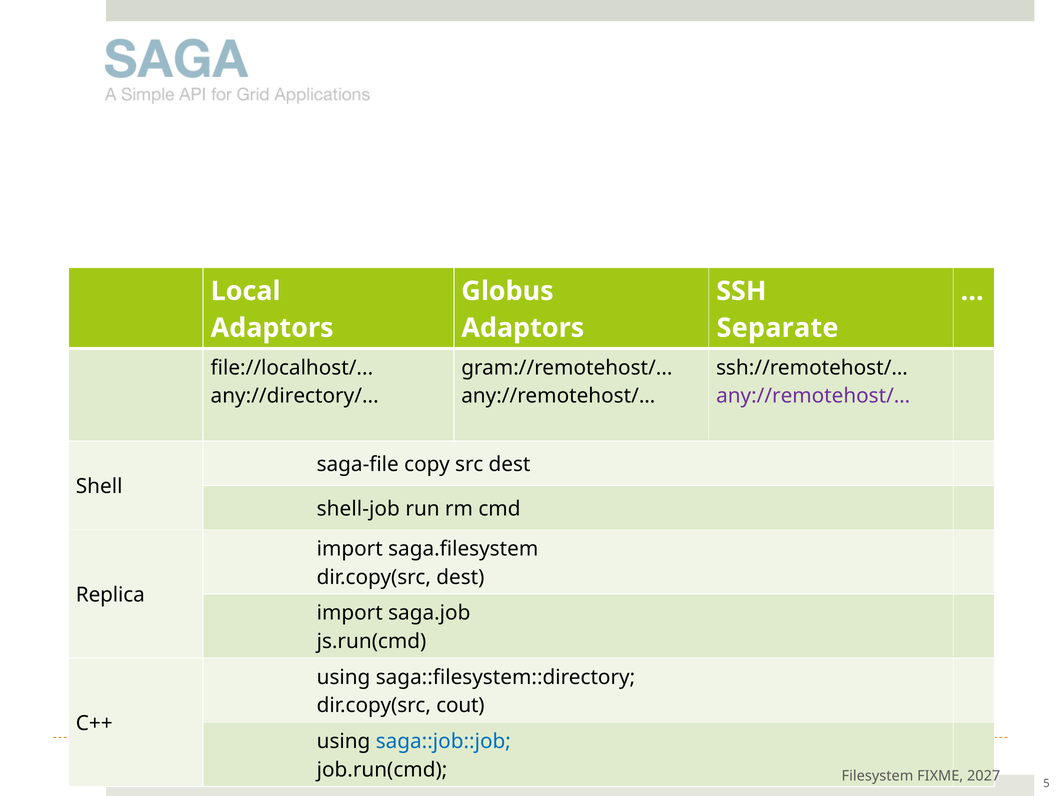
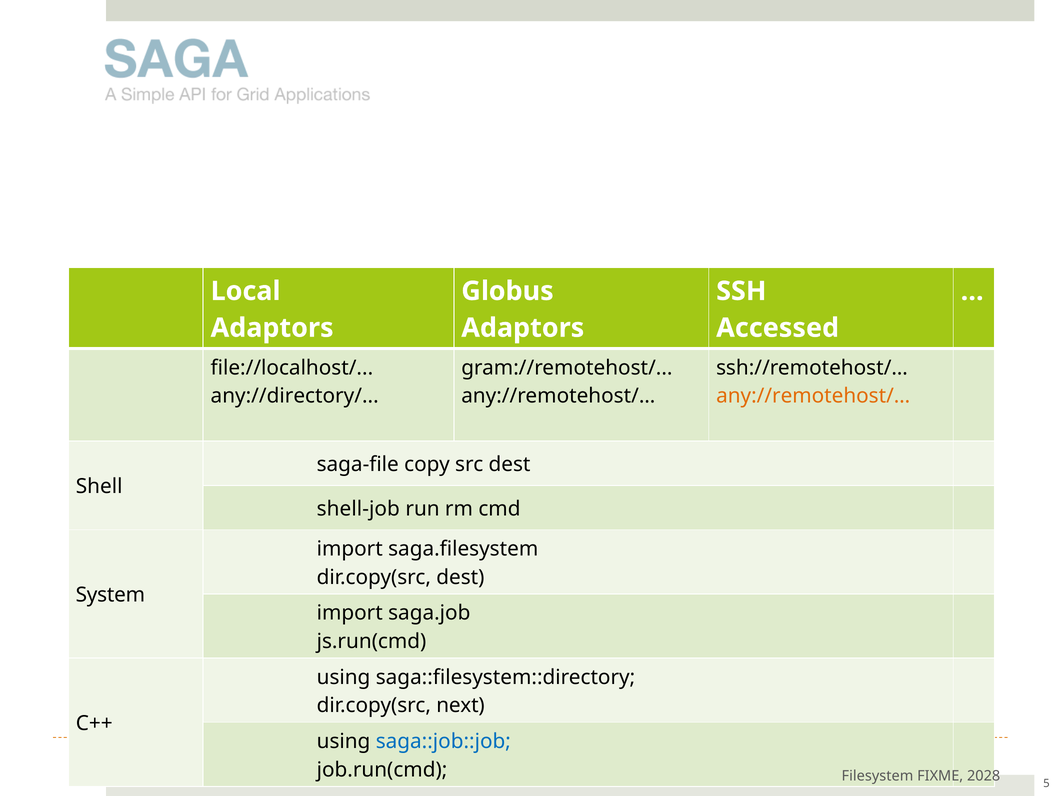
Separate: Separate -> Accessed
any://remotehost/… at (813, 396) colour: purple -> orange
Replica: Replica -> System
cout: cout -> next
2027: 2027 -> 2028
